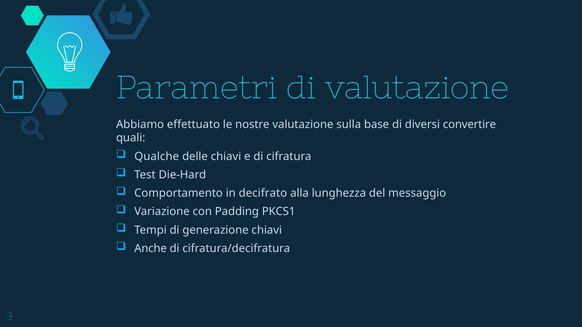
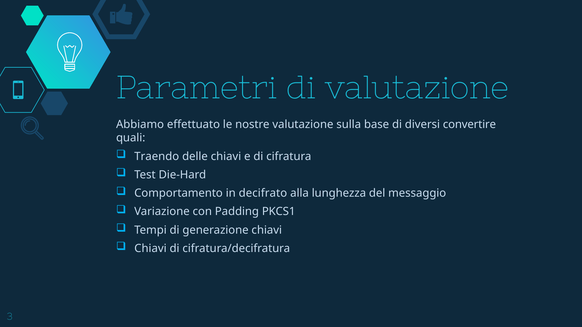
Qualche: Qualche -> Traendo
Anche at (151, 249): Anche -> Chiavi
